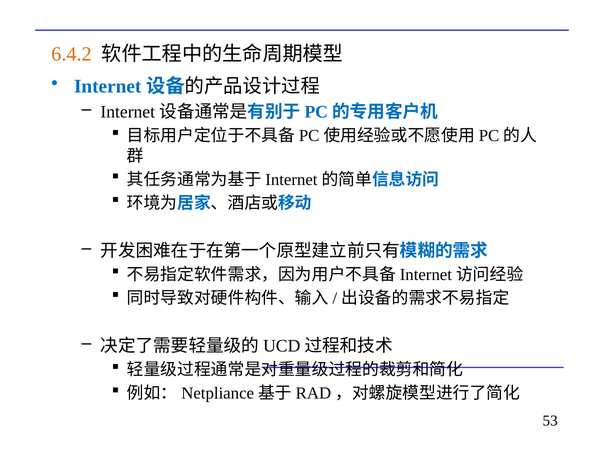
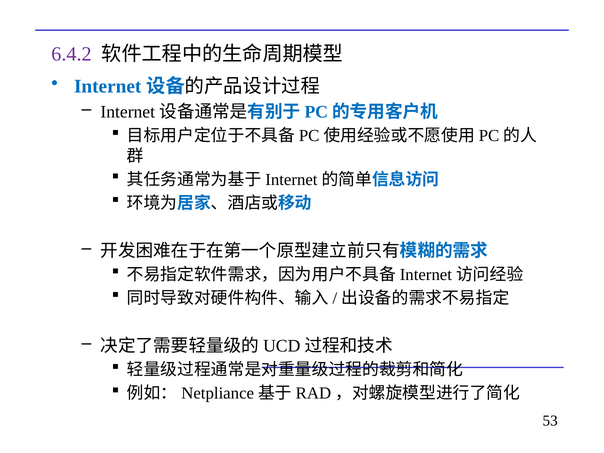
6.4.2 colour: orange -> purple
